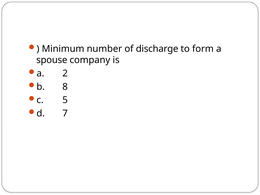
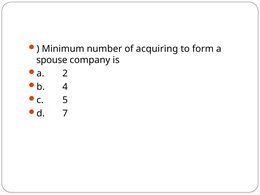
discharge: discharge -> acquiring
8: 8 -> 4
